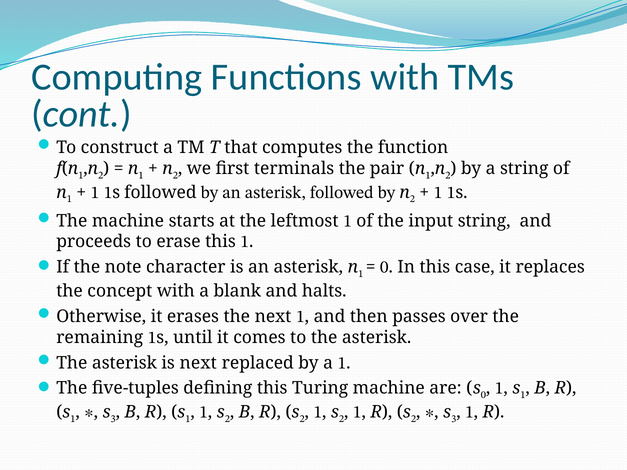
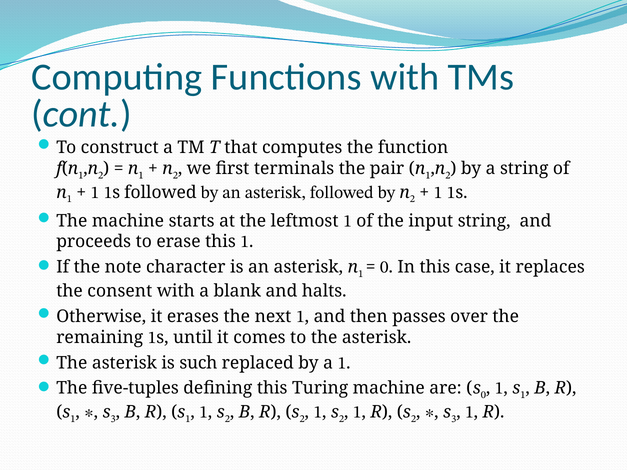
concept: concept -> consent
is next: next -> such
